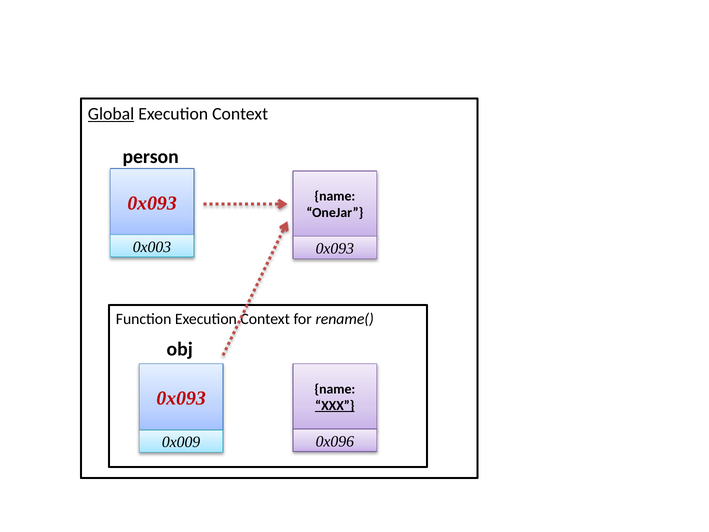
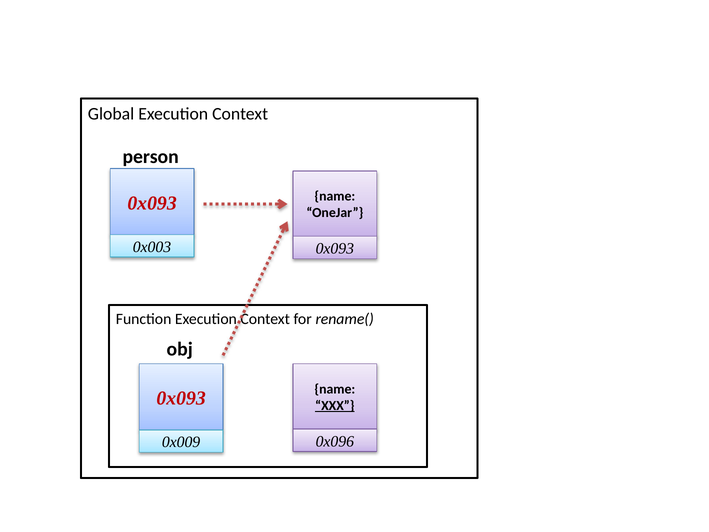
Global underline: present -> none
